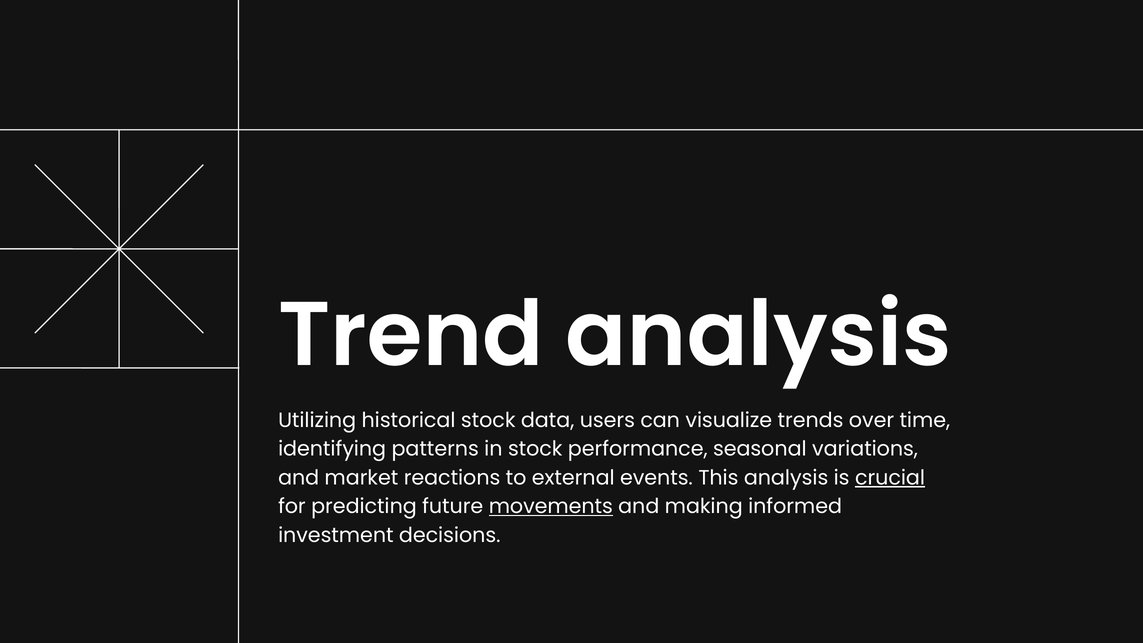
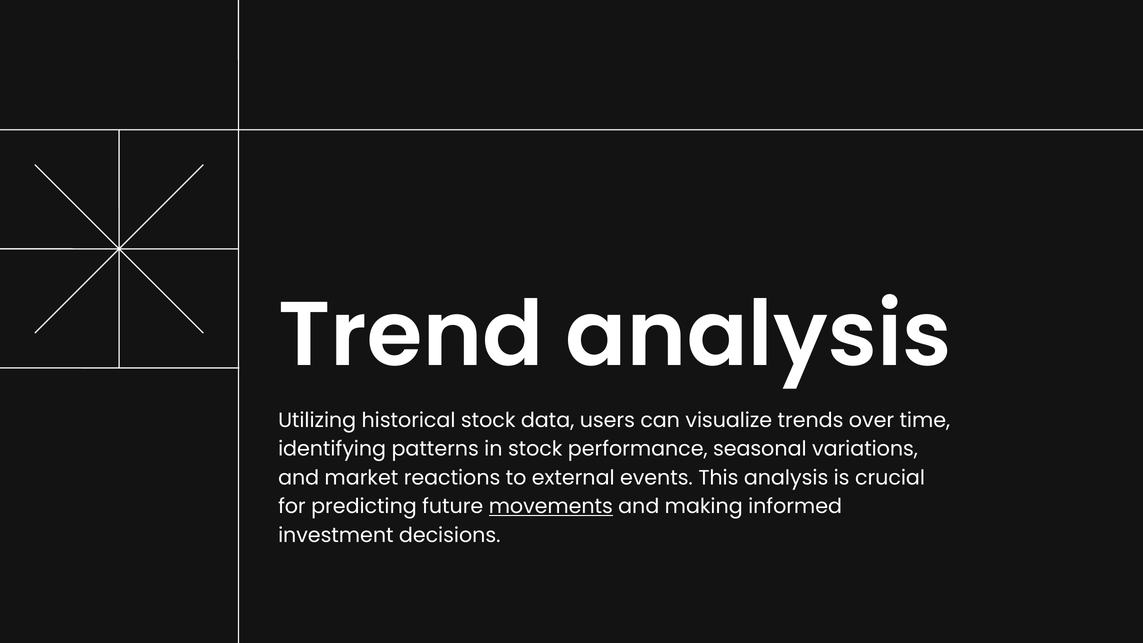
crucial underline: present -> none
